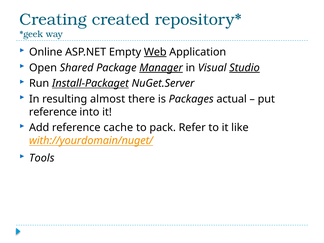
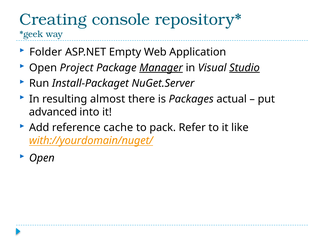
created: created -> console
Online: Online -> Folder
Web underline: present -> none
Shared: Shared -> Project
Install-Packaget underline: present -> none
reference at (53, 112): reference -> advanced
Tools at (42, 158): Tools -> Open
